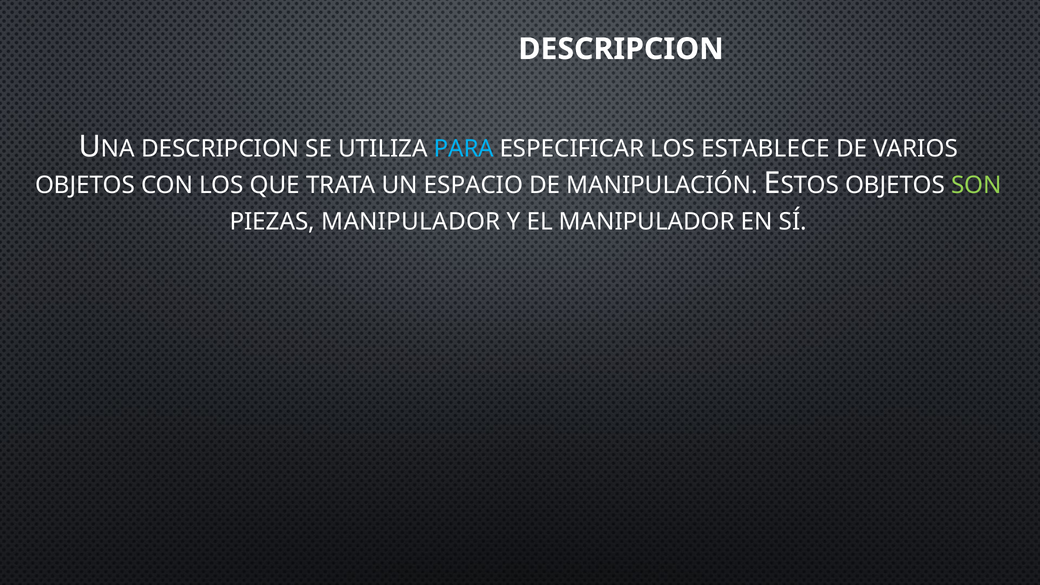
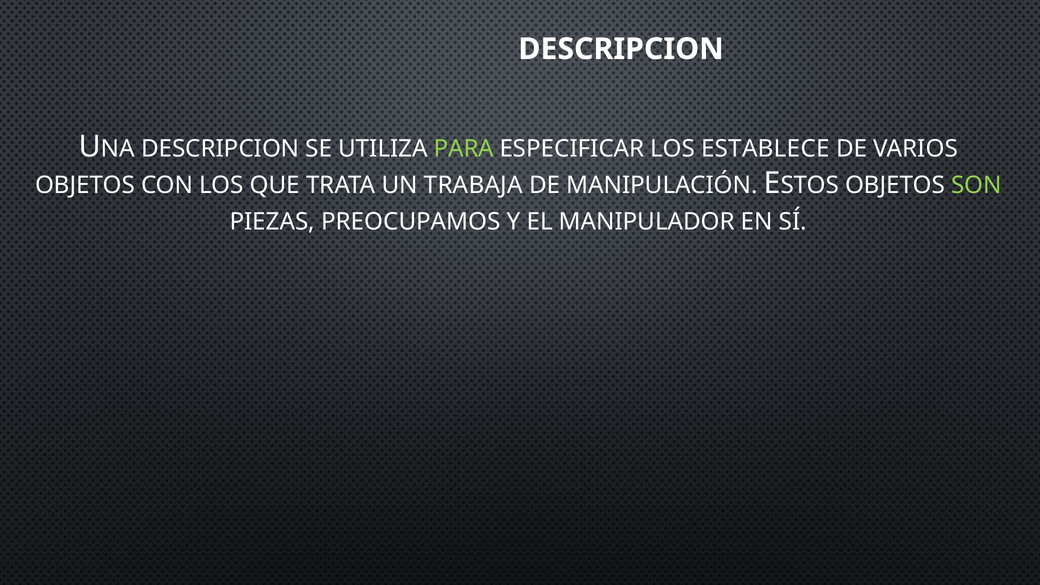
PARA colour: light blue -> light green
ESPACIO: ESPACIO -> TRABAJA
PIEZAS MANIPULADOR: MANIPULADOR -> PREOCUPAMOS
